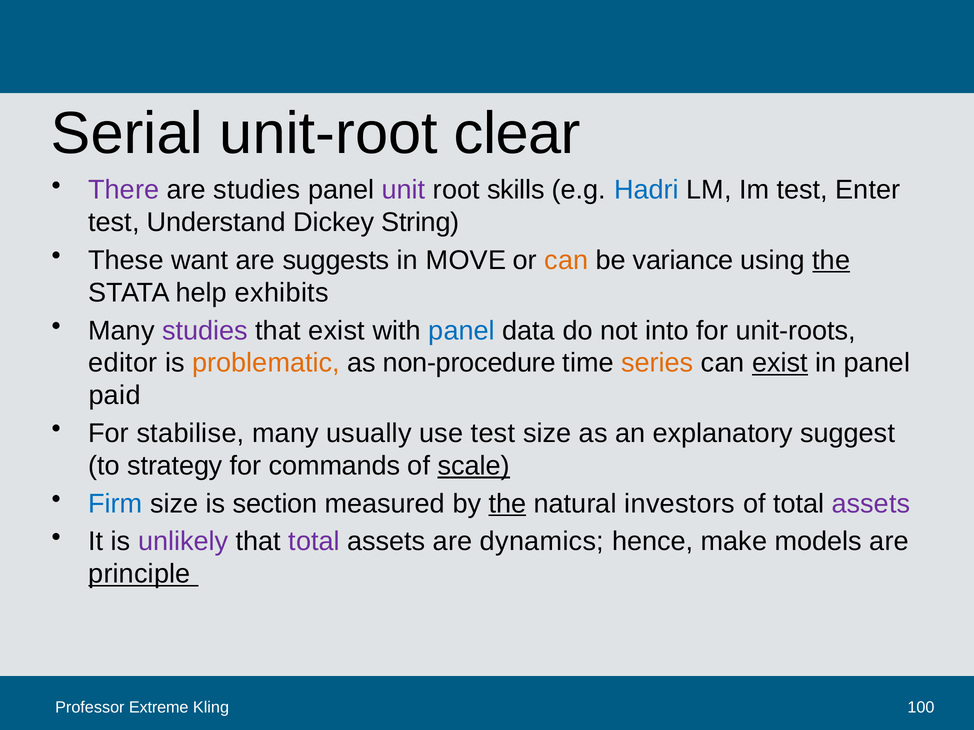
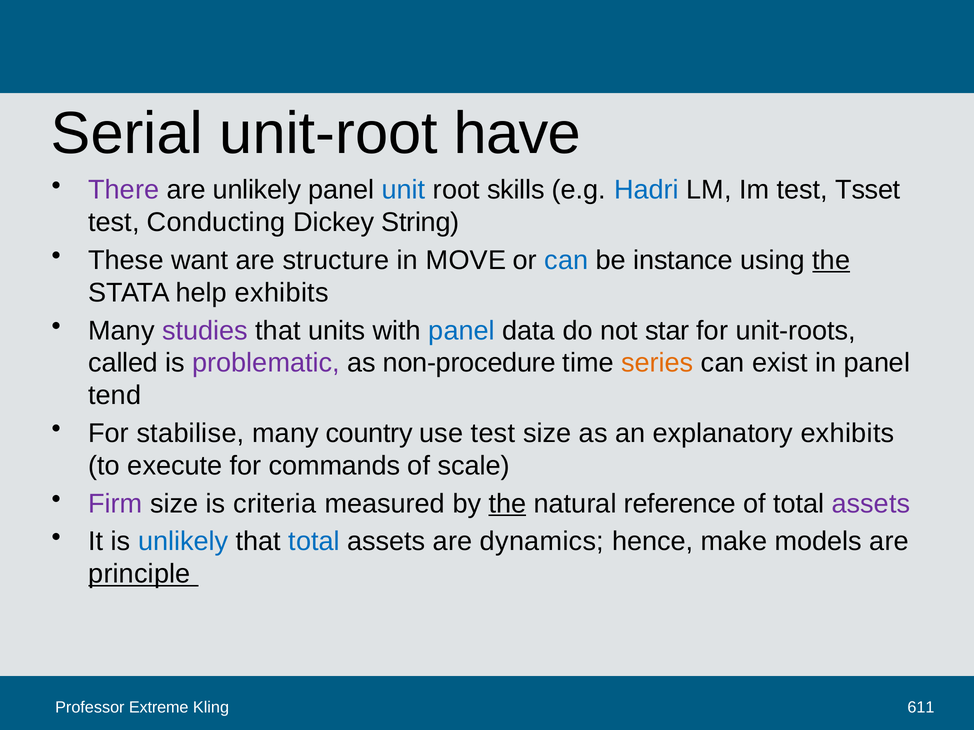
clear: clear -> have
are studies: studies -> unlikely
unit colour: purple -> blue
Enter: Enter -> Tsset
Understand: Understand -> Conducting
suggests: suggests -> structure
can at (566, 260) colour: orange -> blue
variance: variance -> instance
that exist: exist -> units
into: into -> star
editor: editor -> called
problematic colour: orange -> purple
exist at (780, 363) underline: present -> none
paid: paid -> tend
usually: usually -> country
explanatory suggest: suggest -> exhibits
strategy: strategy -> execute
scale underline: present -> none
Firm colour: blue -> purple
section: section -> criteria
investors: investors -> reference
unlikely at (183, 542) colour: purple -> blue
total at (314, 542) colour: purple -> blue
100: 100 -> 611
